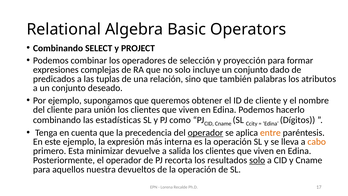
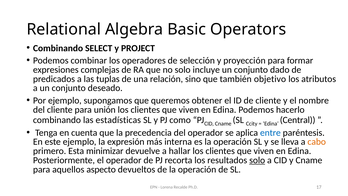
palabras: palabras -> objetivo
Dígitos: Dígitos -> Central
operador at (205, 133) underline: present -> none
entre colour: orange -> blue
salida: salida -> hallar
nuestra: nuestra -> aspecto
